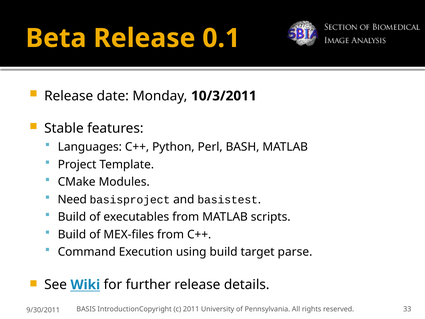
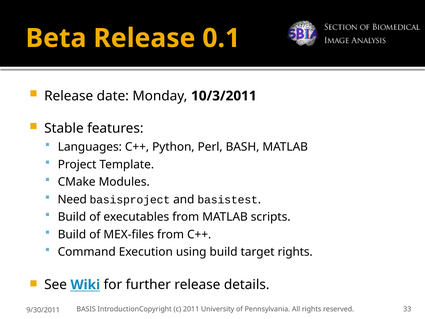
target parse: parse -> rights
